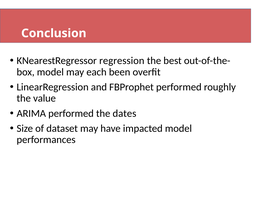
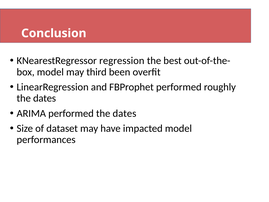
each: each -> third
value at (45, 98): value -> dates
